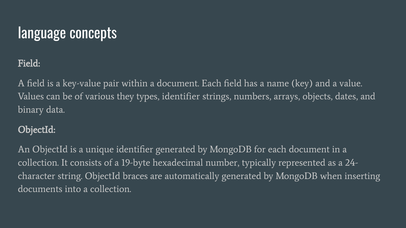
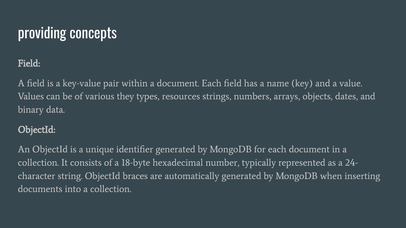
language: language -> providing
types identifier: identifier -> resources
19-byte: 19-byte -> 18-byte
